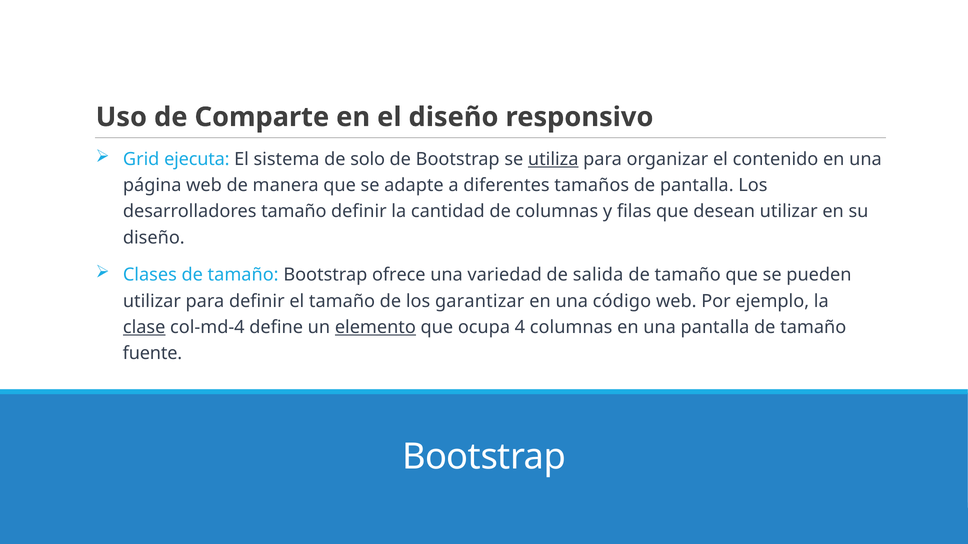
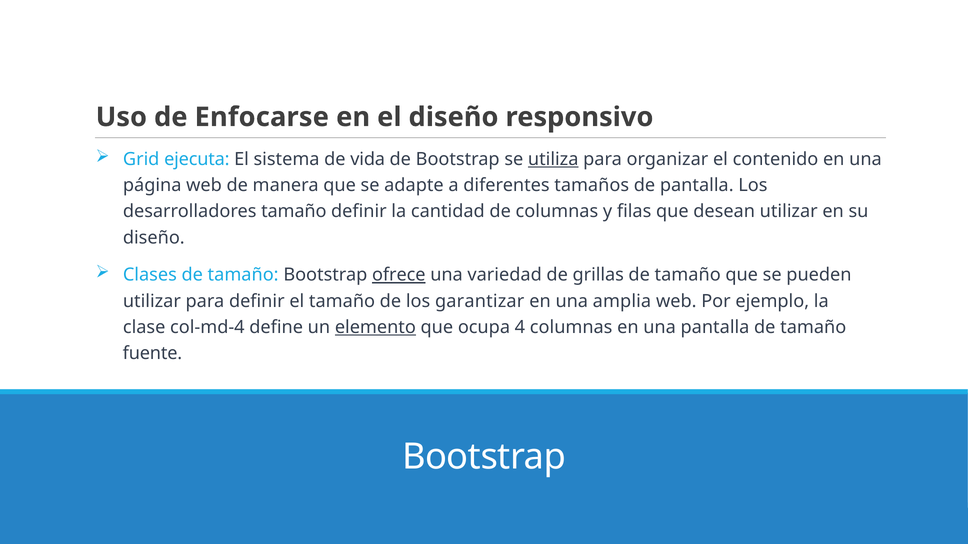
Comparte: Comparte -> Enfocarse
solo: solo -> vida
ofrece underline: none -> present
salida: salida -> grillas
código: código -> amplia
clase underline: present -> none
